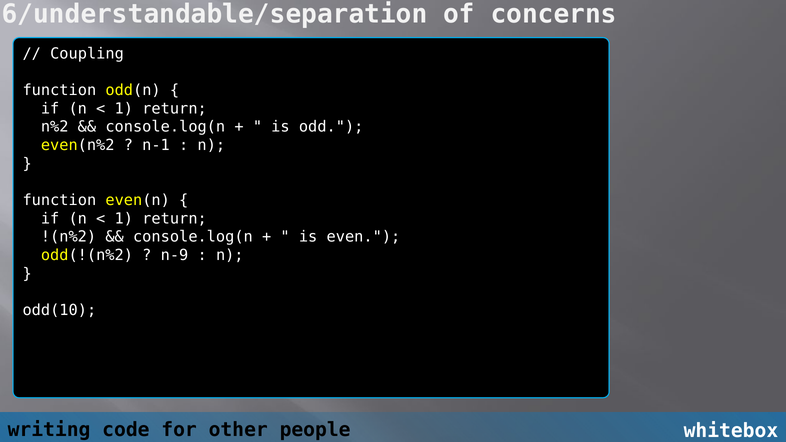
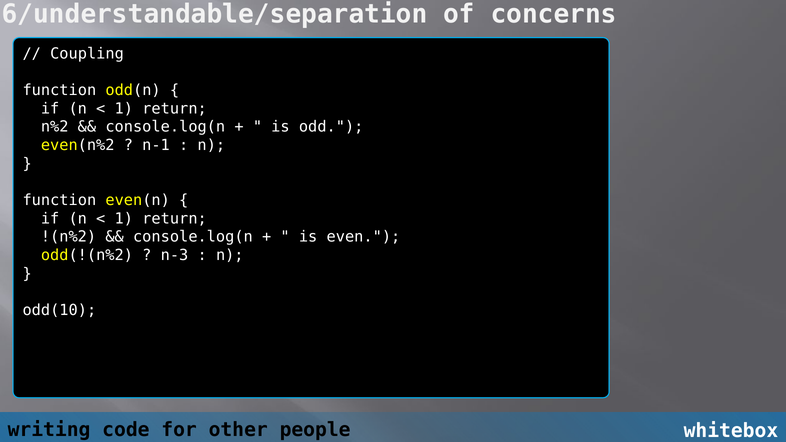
n-9: n-9 -> n-3
